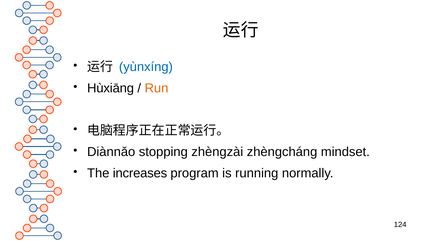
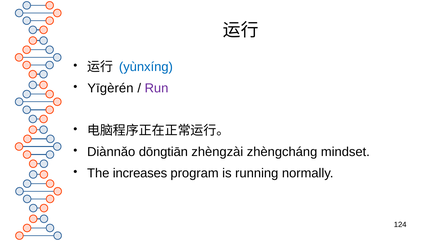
Hùxiāng: Hùxiāng -> Yīgèrén
Run colour: orange -> purple
stopping: stopping -> dōngtiān
